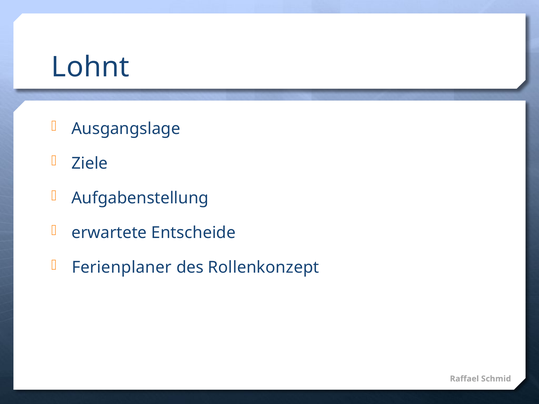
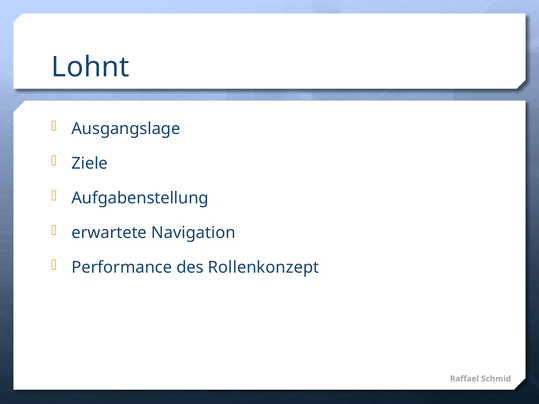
Entscheide: Entscheide -> Navigation
Ferienplaner: Ferienplaner -> Performance
